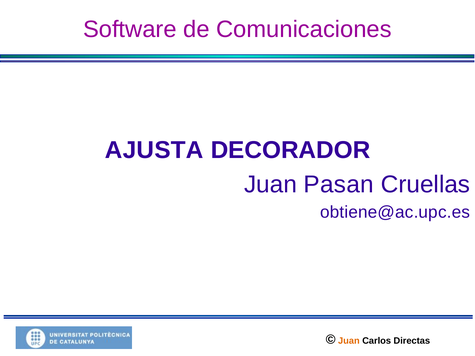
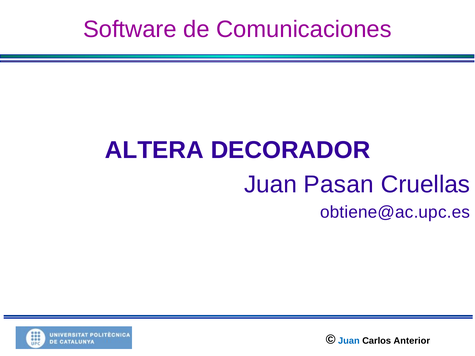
AJUSTA: AJUSTA -> ALTERA
Juan at (349, 341) colour: orange -> blue
Directas: Directas -> Anterior
